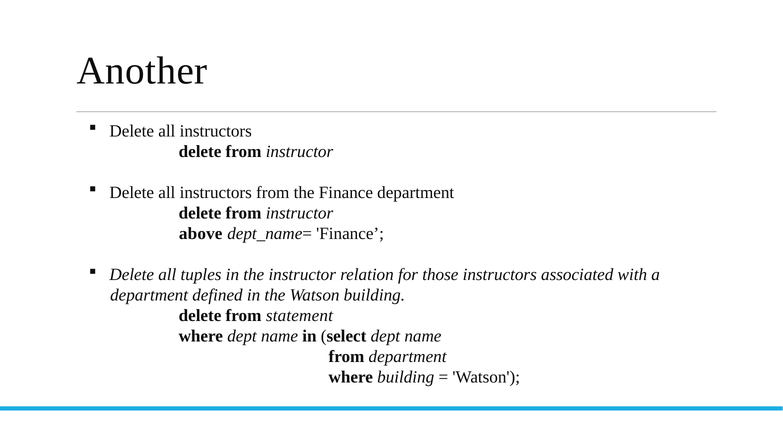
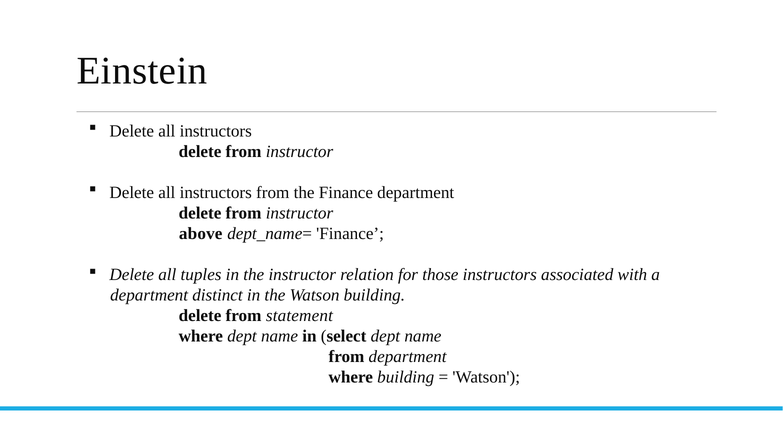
Another: Another -> Einstein
defined: defined -> distinct
